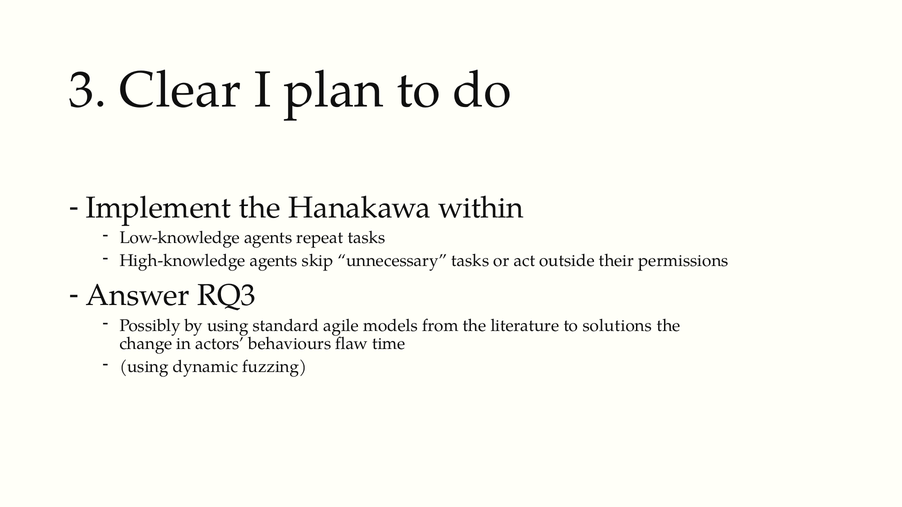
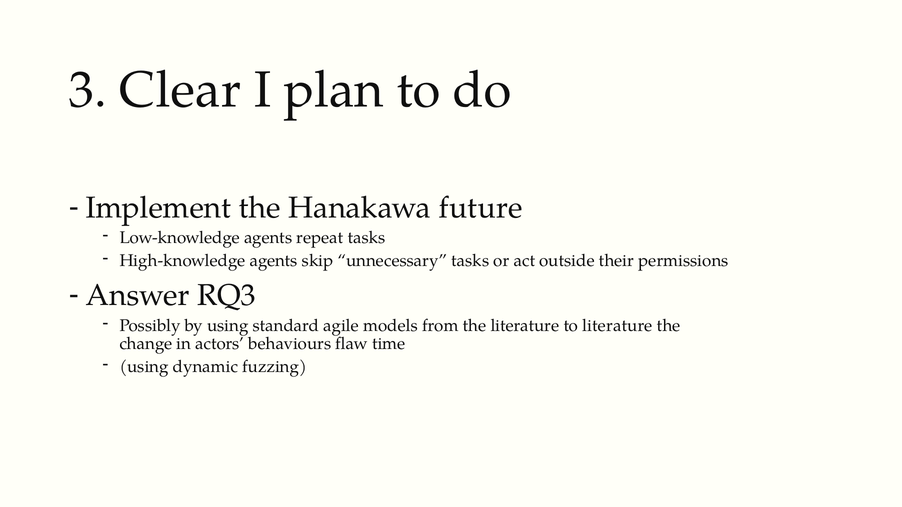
within: within -> future
to solutions: solutions -> literature
